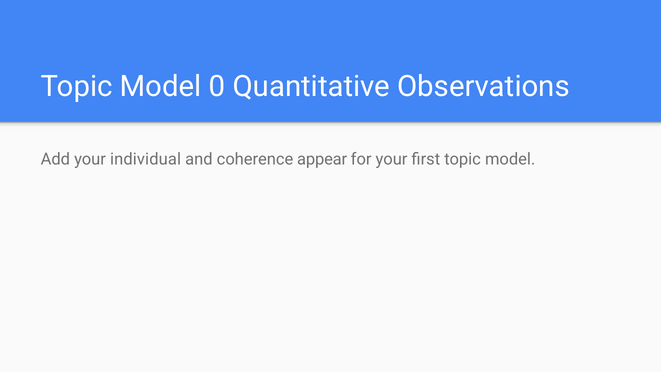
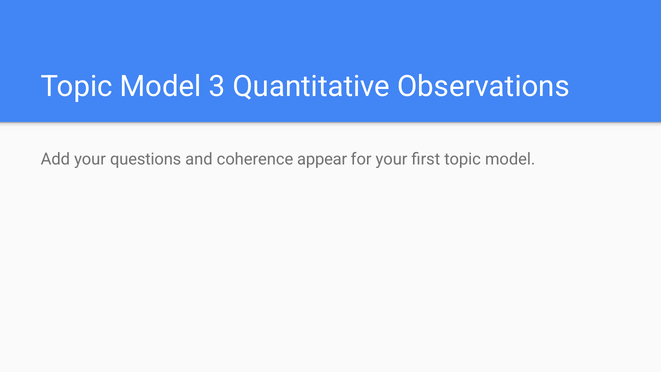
0: 0 -> 3
individual: individual -> questions
